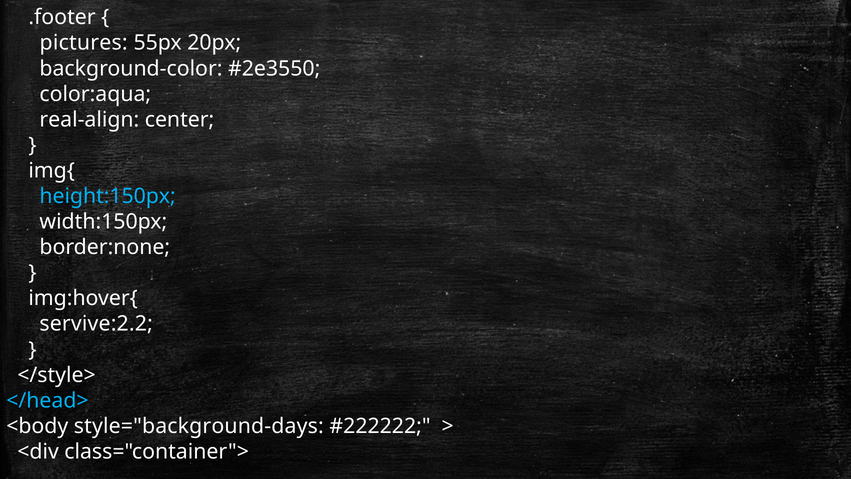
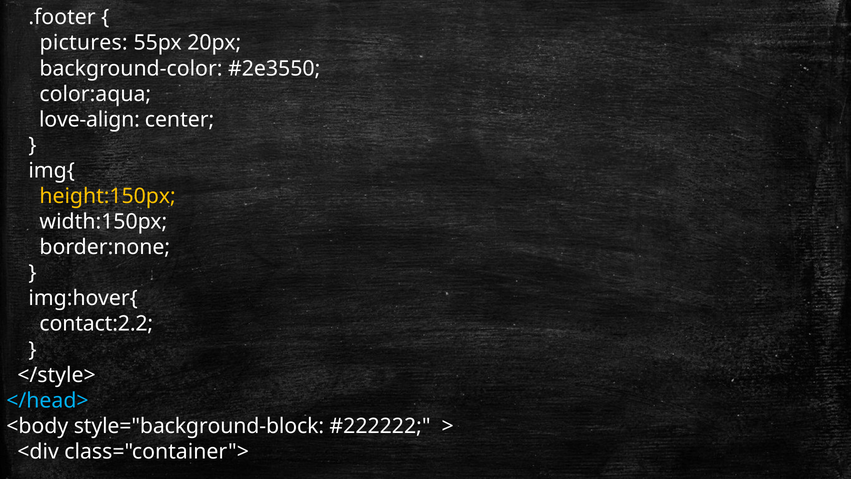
real-align: real-align -> love-align
height:150px colour: light blue -> yellow
servive:2.2: servive:2.2 -> contact:2.2
style="background-days: style="background-days -> style="background-block
